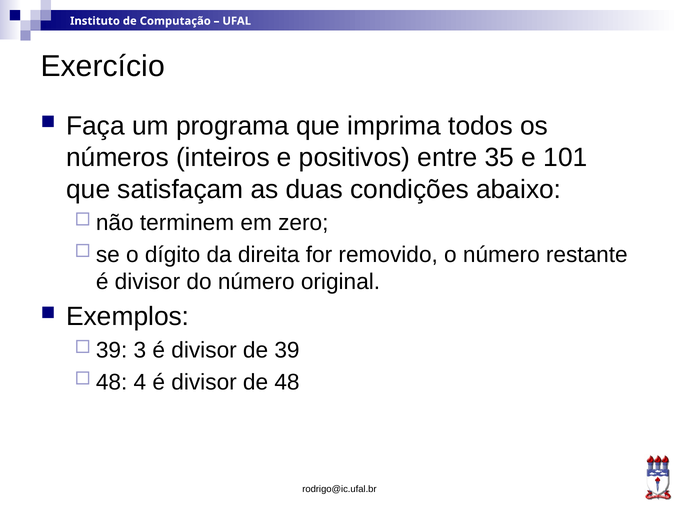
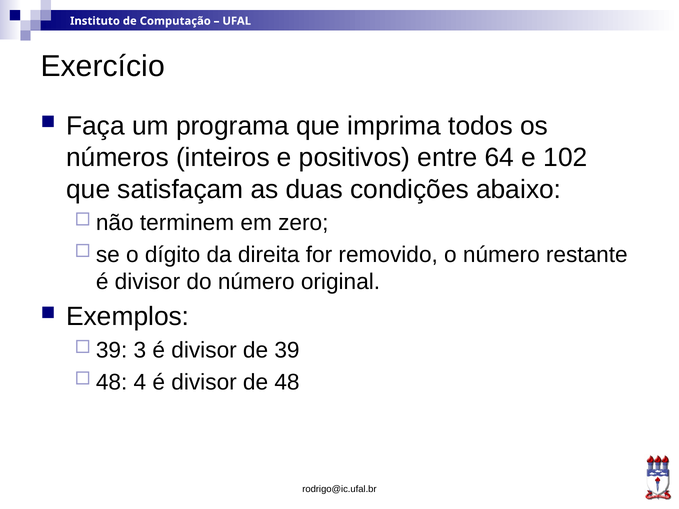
35: 35 -> 64
101: 101 -> 102
